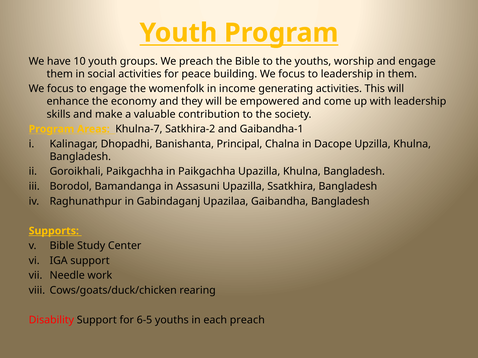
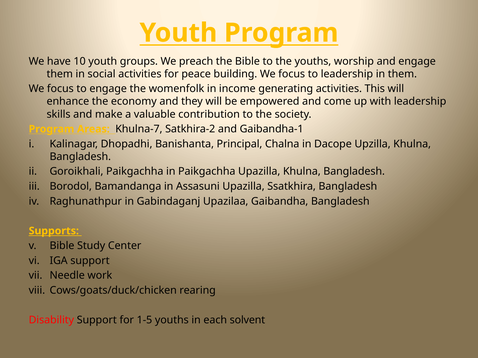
6-5: 6-5 -> 1-5
each preach: preach -> solvent
